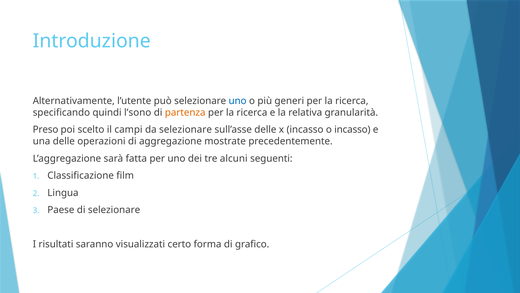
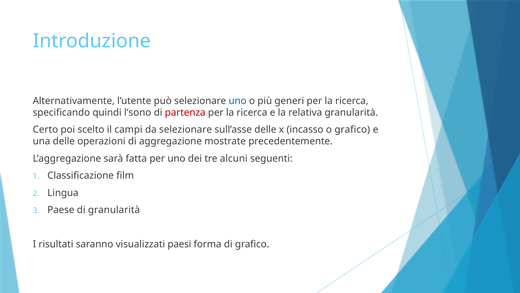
partenza colour: orange -> red
Preso: Preso -> Certo
o incasso: incasso -> grafico
di selezionare: selezionare -> granularità
certo: certo -> paesi
